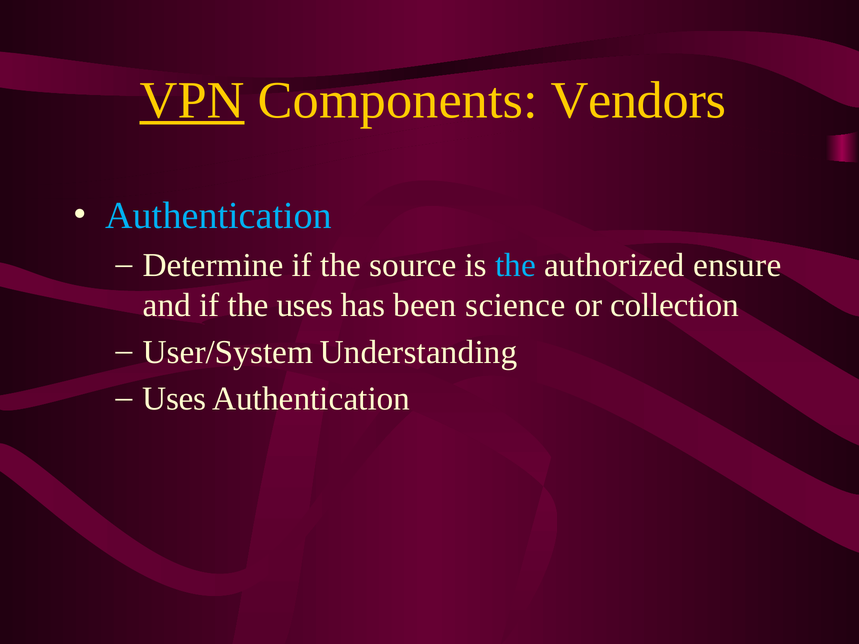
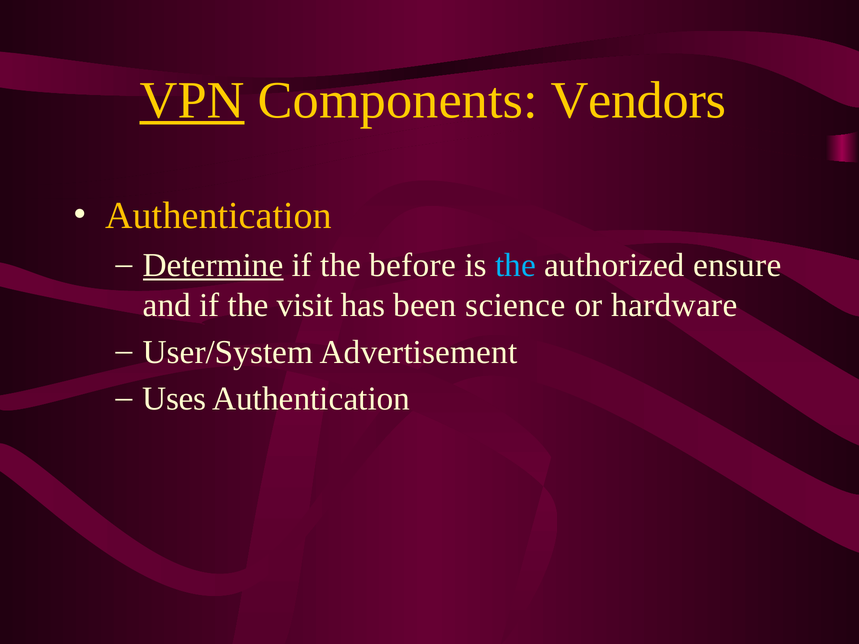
Authentication at (219, 216) colour: light blue -> yellow
Determine underline: none -> present
source: source -> before
the uses: uses -> visit
collection: collection -> hardware
Understanding: Understanding -> Advertisement
